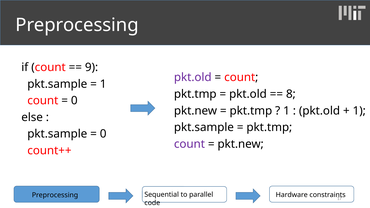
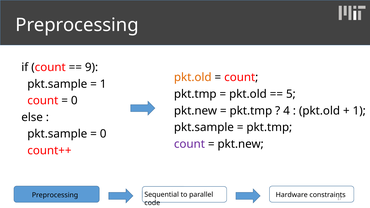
pkt.old at (193, 77) colour: purple -> orange
8: 8 -> 5
1 at (287, 111): 1 -> 4
